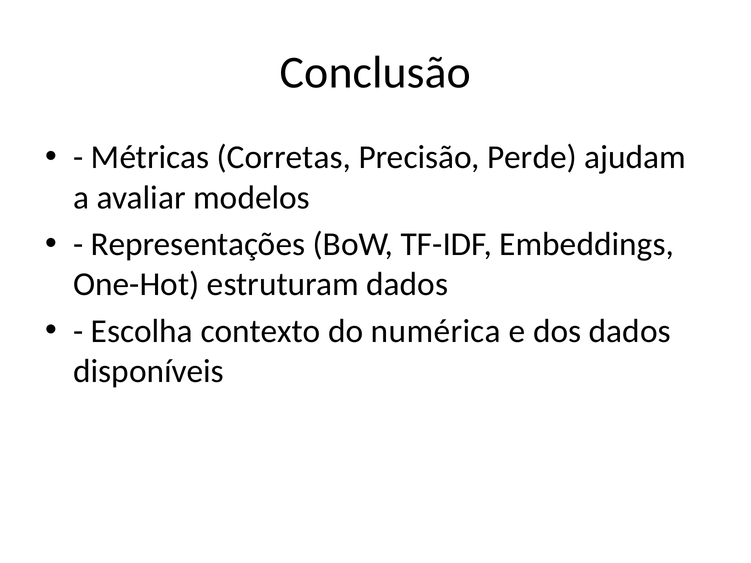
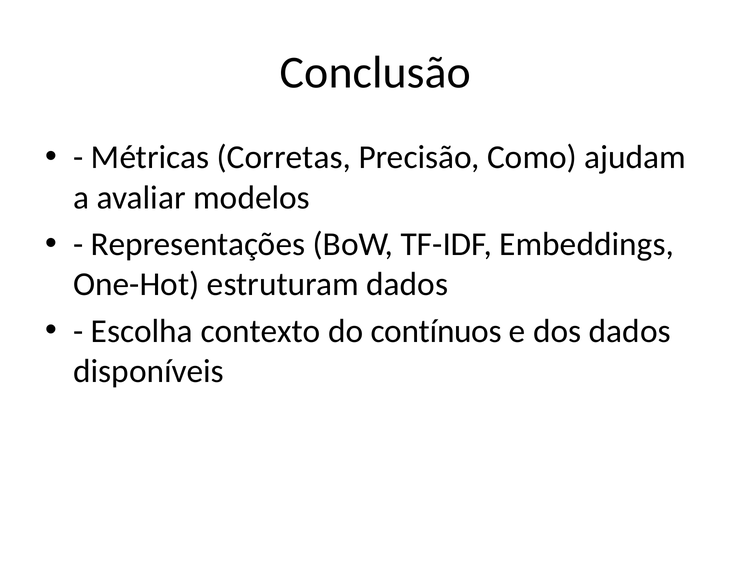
Perde: Perde -> Como
numérica: numérica -> contínuos
